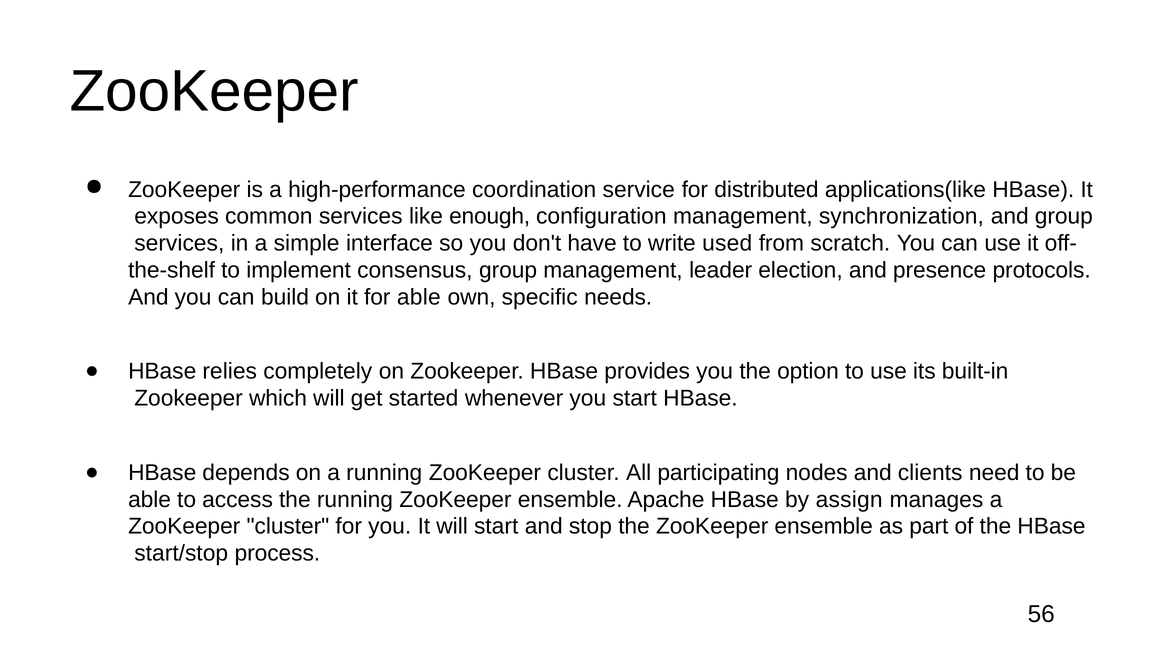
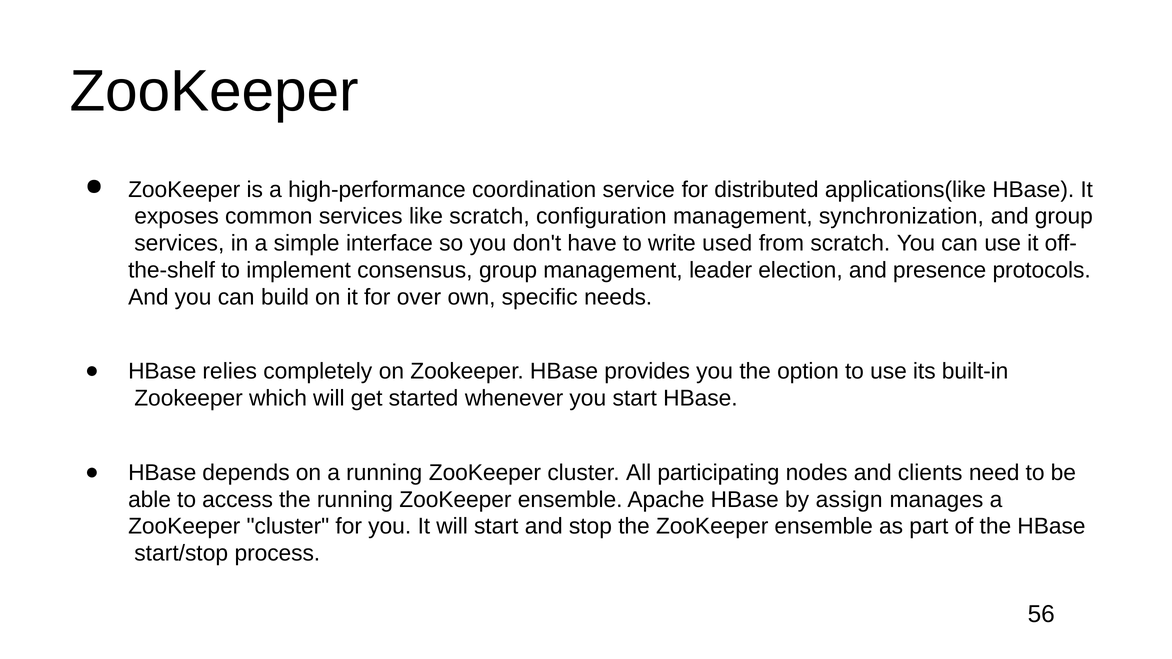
like enough: enough -> scratch
for able: able -> over
